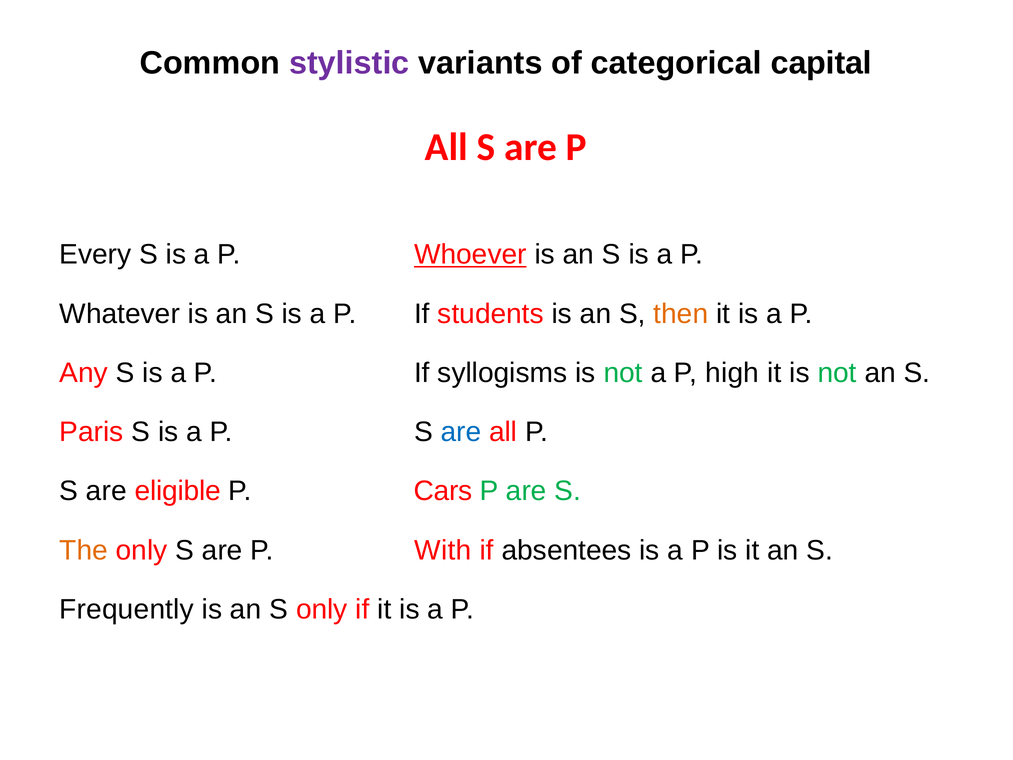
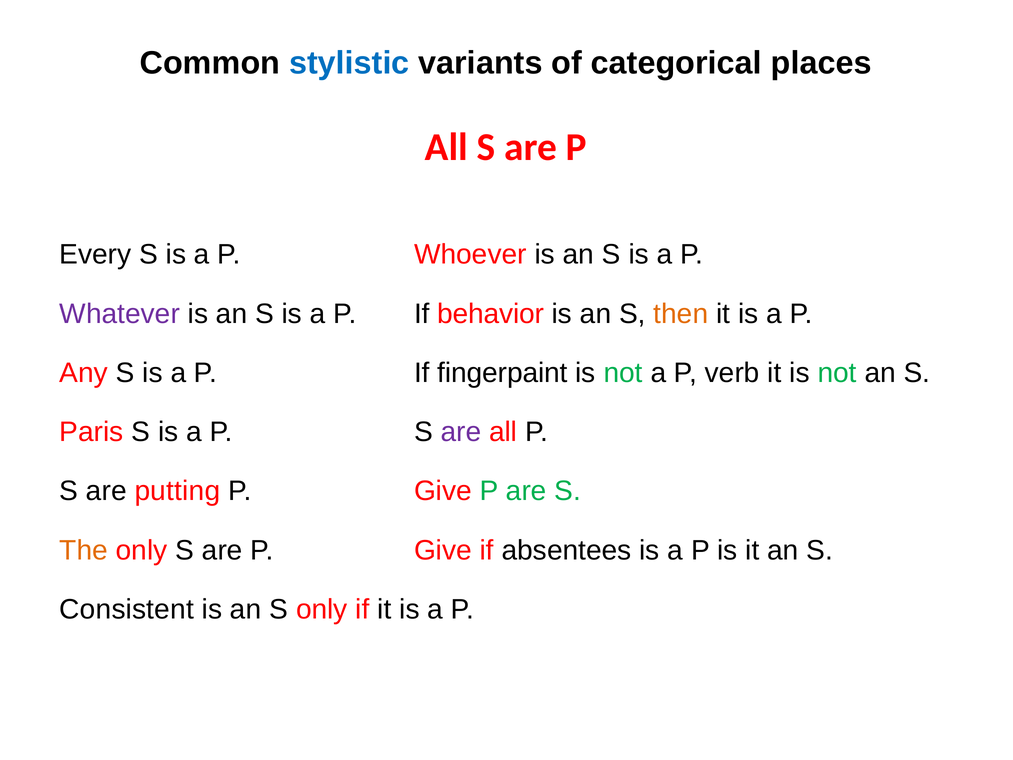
stylistic colour: purple -> blue
capital: capital -> places
Whoever underline: present -> none
Whatever colour: black -> purple
students: students -> behavior
syllogisms: syllogisms -> ﬁngerpaint
high: high -> verb
are at (461, 432) colour: blue -> purple
eligible: eligible -> putting
Cars at (443, 491): Cars -> Give
are P With: With -> Give
Frequently: Frequently -> Consistent
